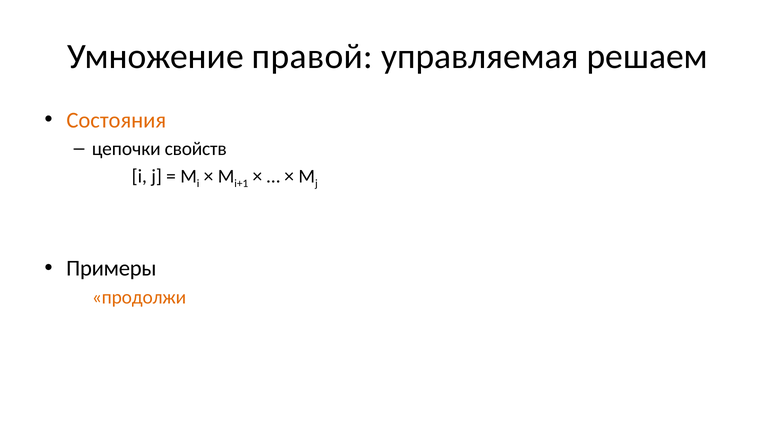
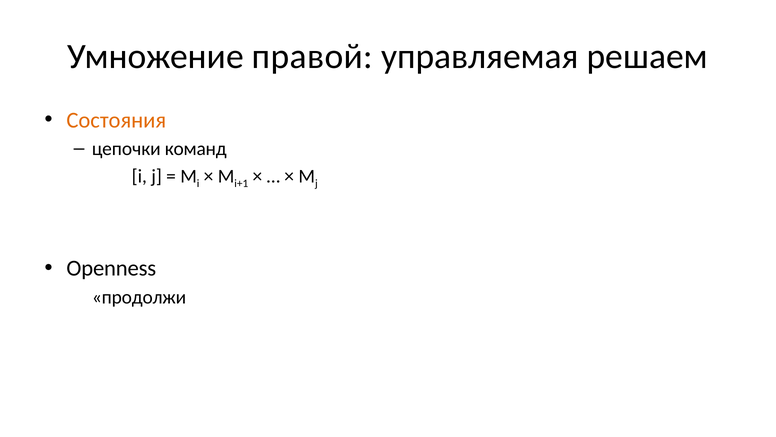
свойств: свойств -> команд
Примеры: Примеры -> Openness
продолжи colour: orange -> black
